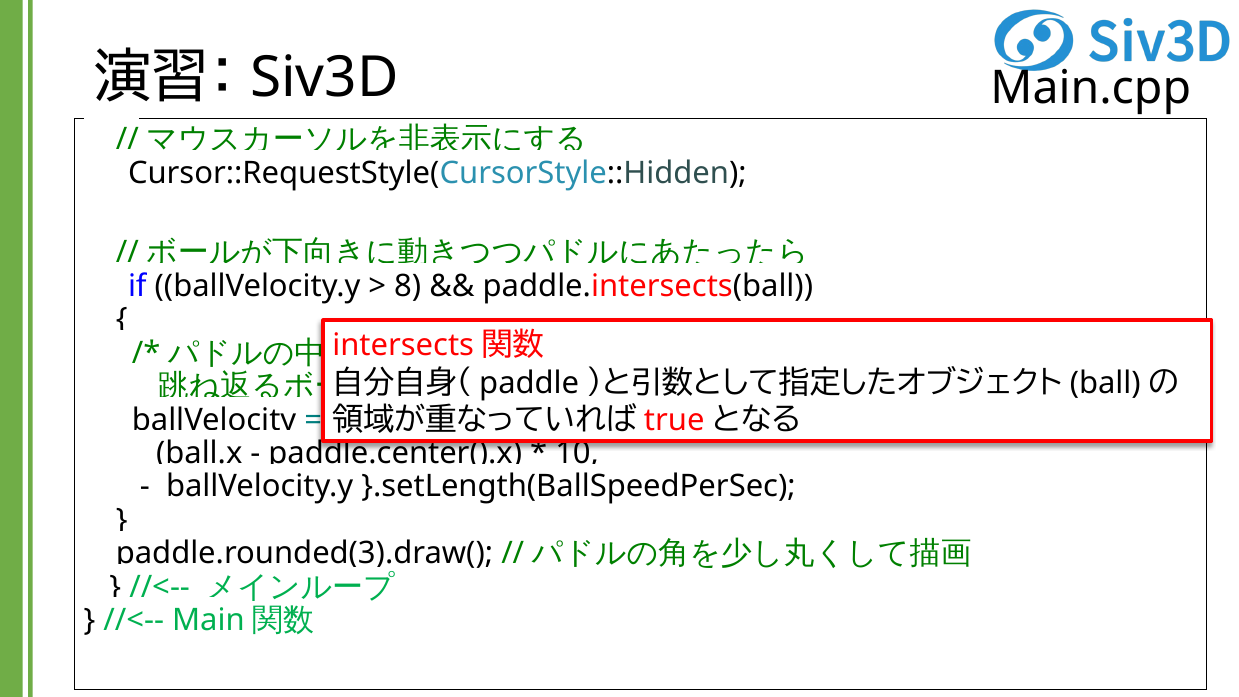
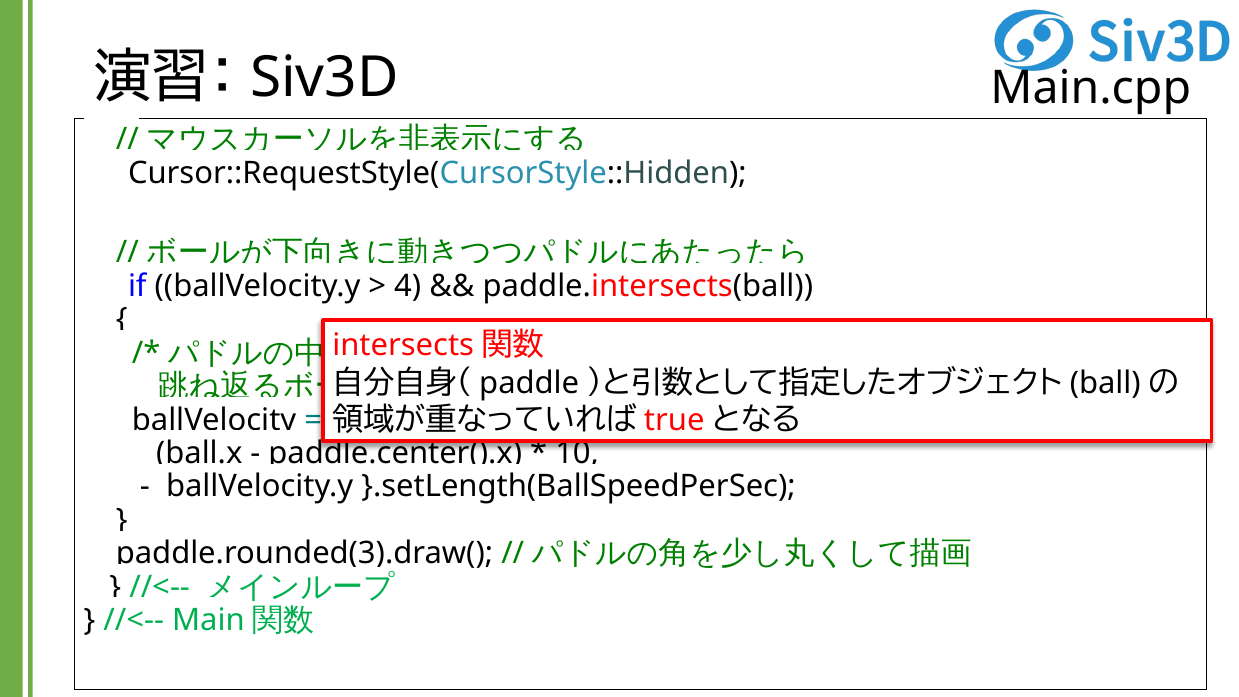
8: 8 -> 4
